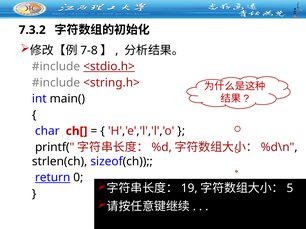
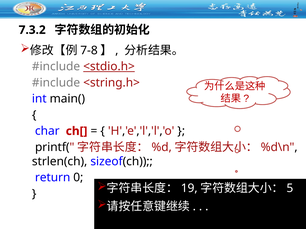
return underline: present -> none
